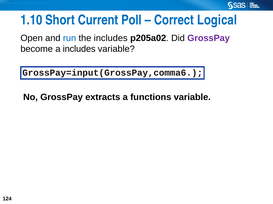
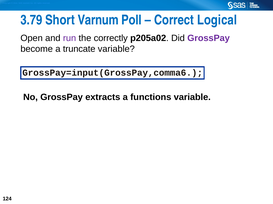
1.10: 1.10 -> 3.79
Current: Current -> Varnum
run colour: blue -> purple
the includes: includes -> correctly
a includes: includes -> truncate
